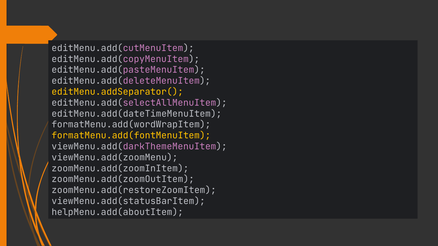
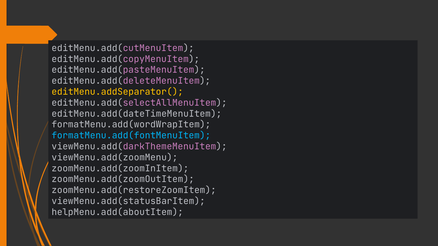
formatMenu.add(fontMenuItem colour: yellow -> light blue
